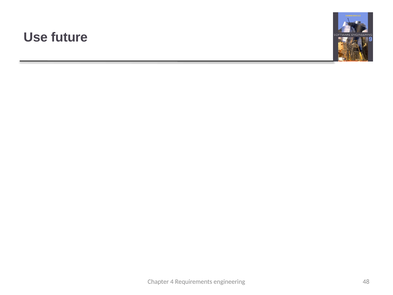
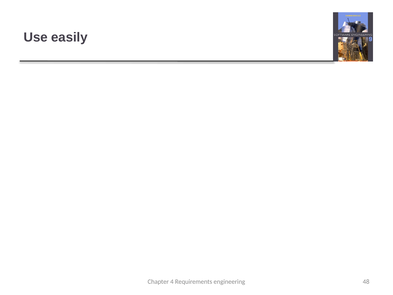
future: future -> easily
